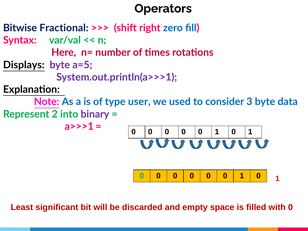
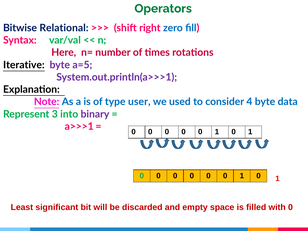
Operators colour: black -> green
Fractional: Fractional -> Relational
Displays: Displays -> Iterative
3: 3 -> 4
2: 2 -> 3
